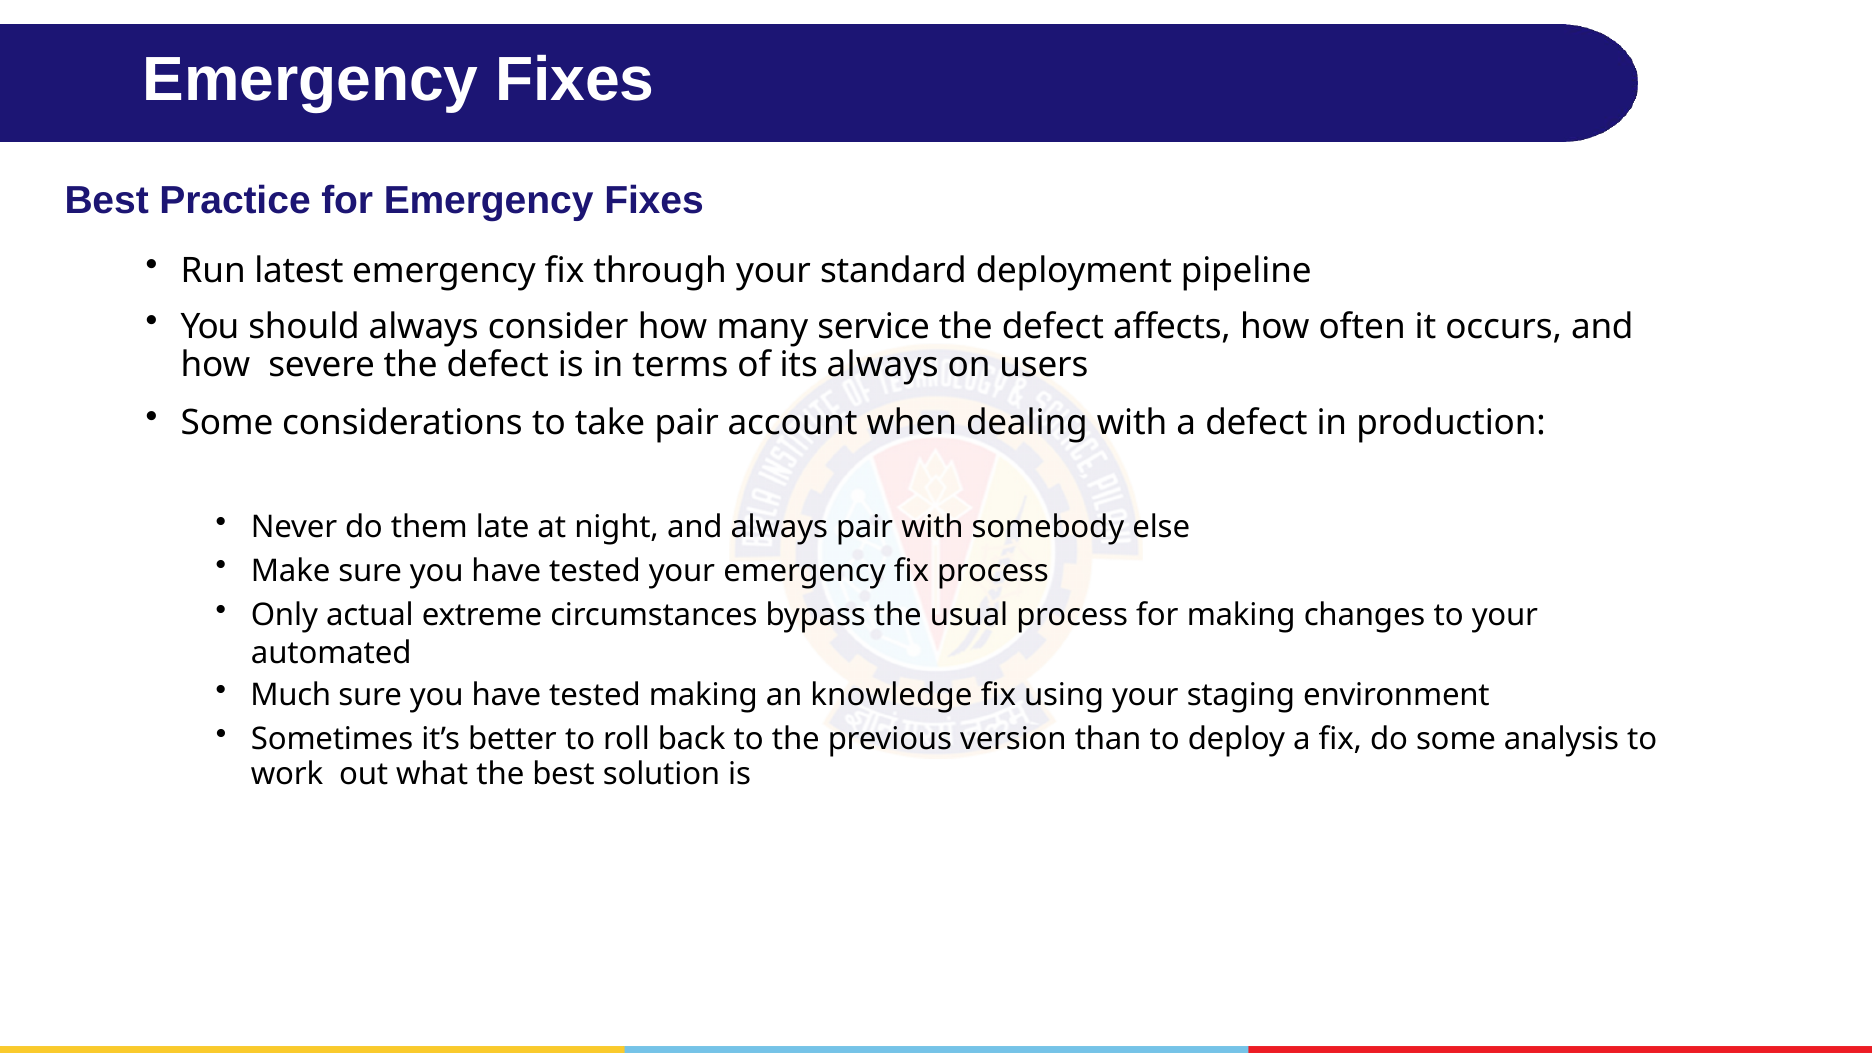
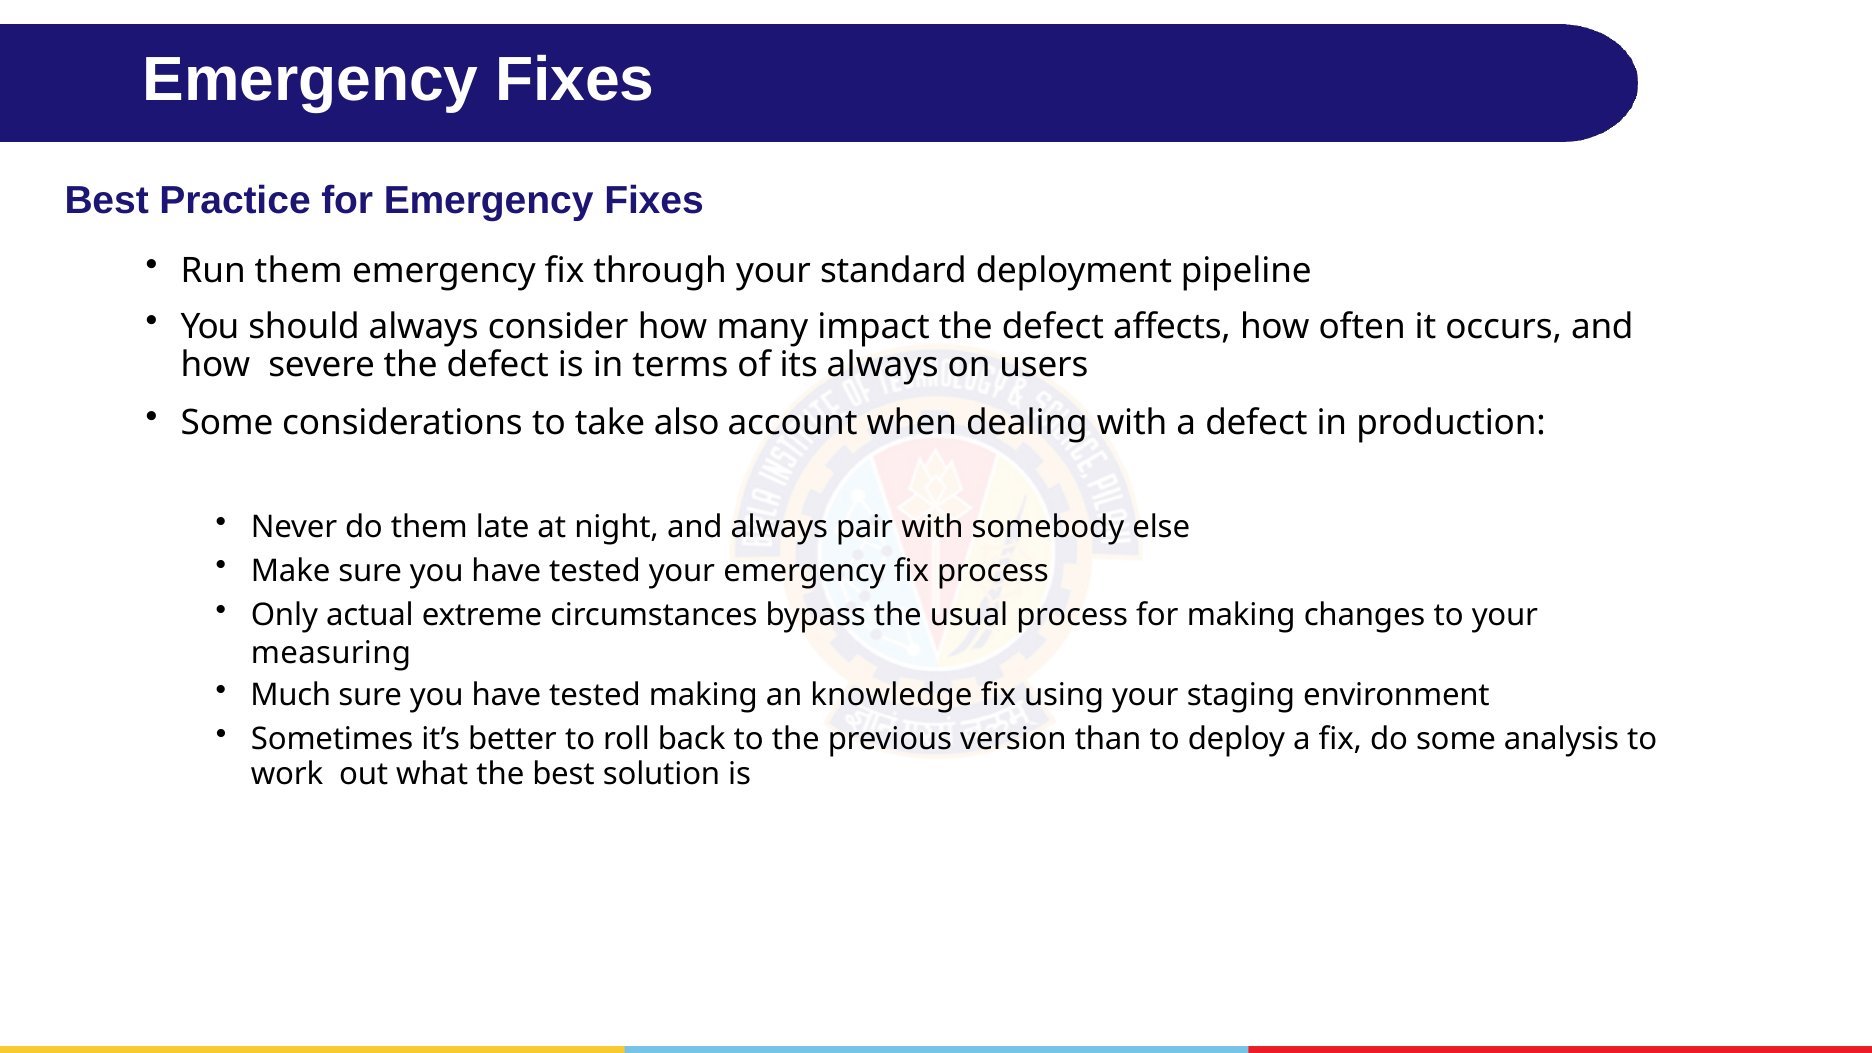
Run latest: latest -> them
service: service -> impact
take pair: pair -> also
automated: automated -> measuring
